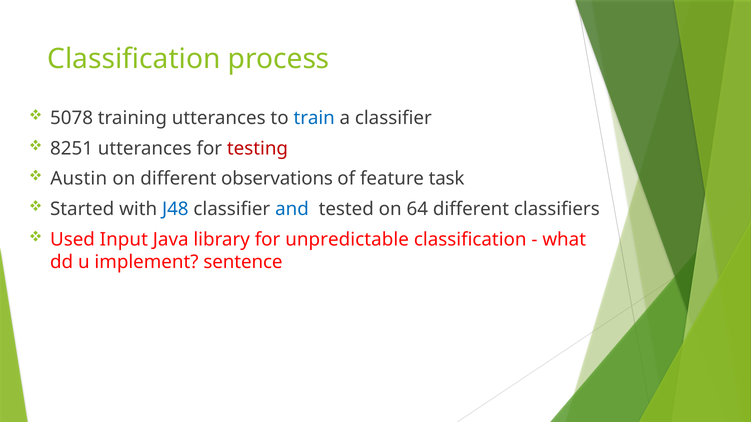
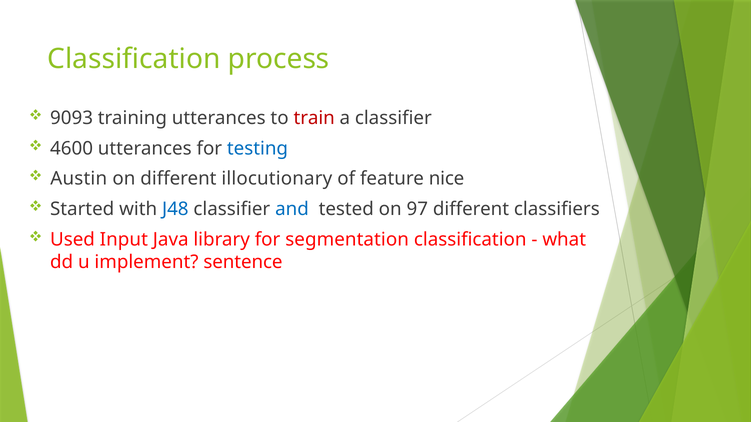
5078: 5078 -> 9093
train colour: blue -> red
8251: 8251 -> 4600
testing colour: red -> blue
observations: observations -> illocutionary
task: task -> nice
64: 64 -> 97
unpredictable: unpredictable -> segmentation
